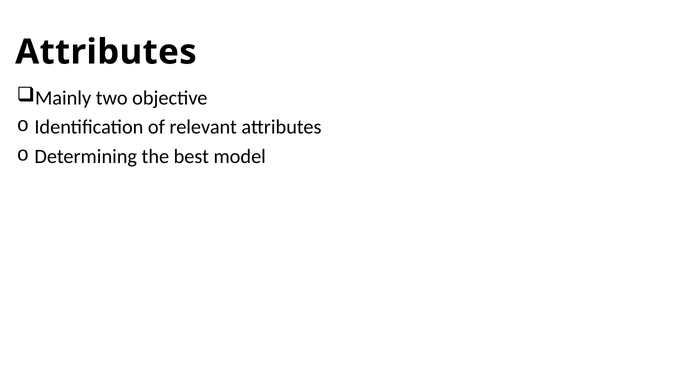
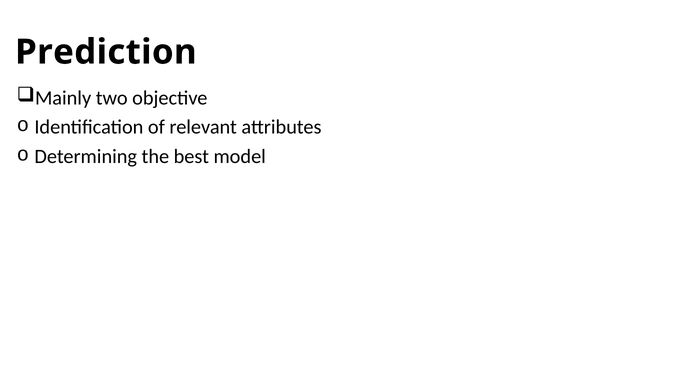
Attributes at (106, 52): Attributes -> Prediction
